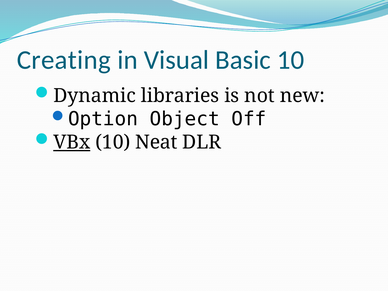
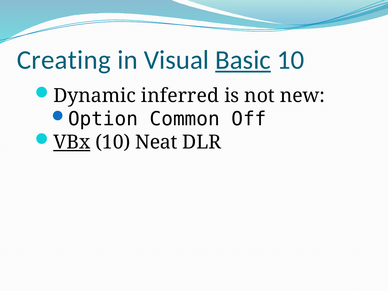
Basic underline: none -> present
libraries: libraries -> inferred
Object: Object -> Common
